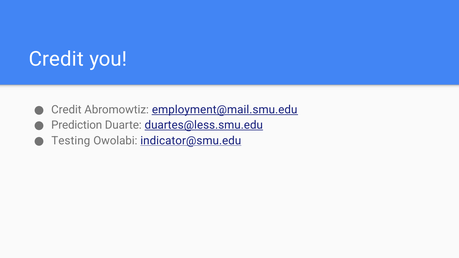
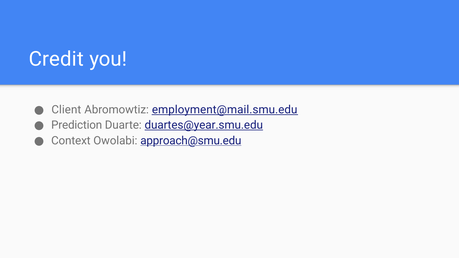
Credit at (66, 110): Credit -> Client
duartes@less.smu.edu: duartes@less.smu.edu -> duartes@year.smu.edu
Testing: Testing -> Context
indicator@smu.edu: indicator@smu.edu -> approach@smu.edu
